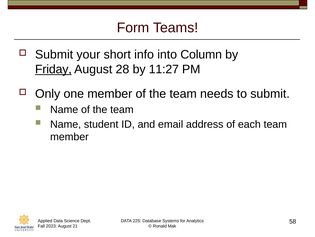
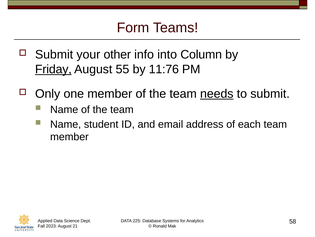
short: short -> other
28: 28 -> 55
11:27: 11:27 -> 11:76
needs underline: none -> present
